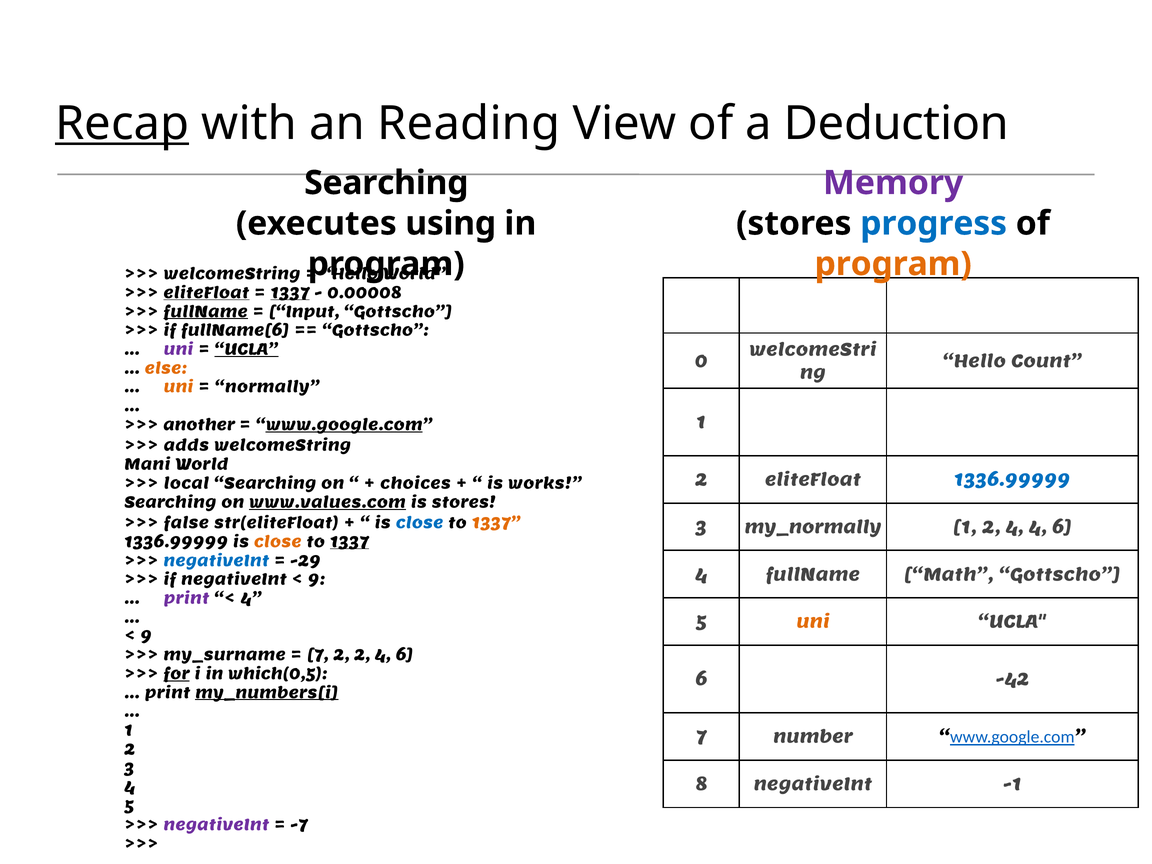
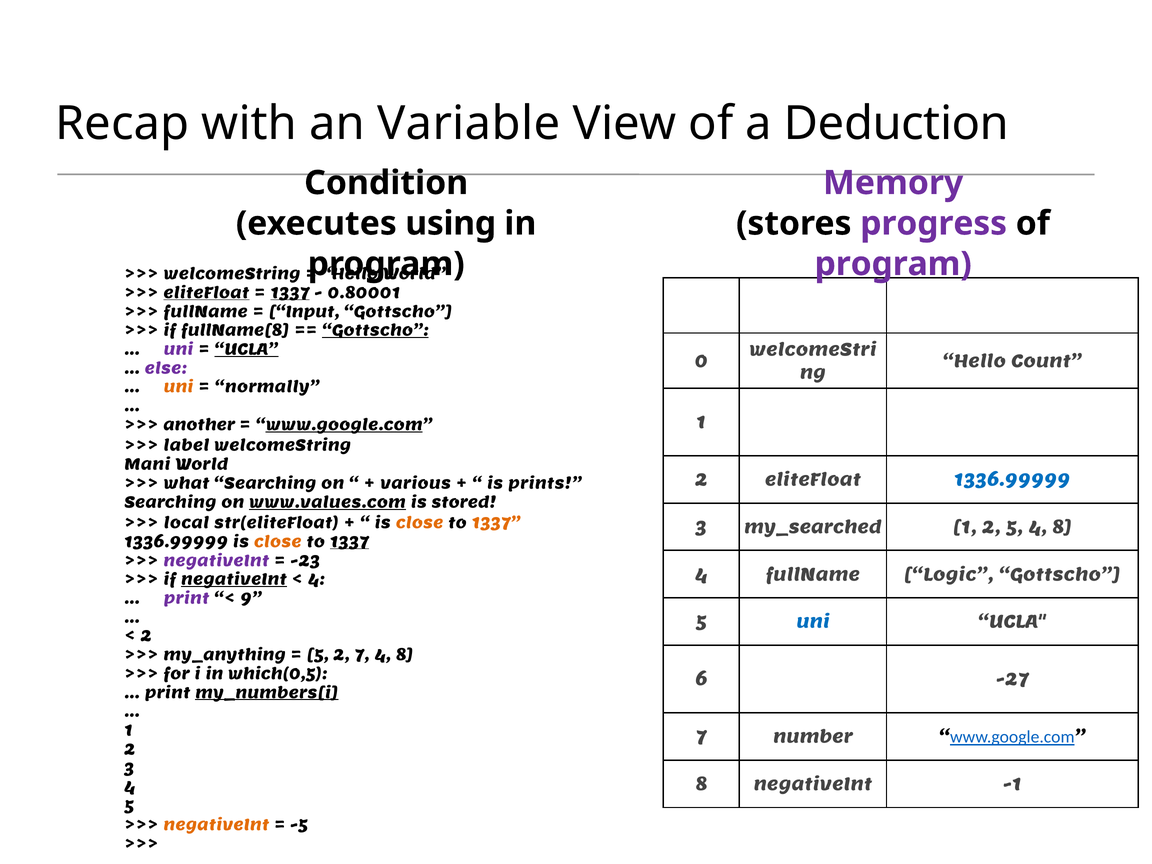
Recap underline: present -> none
an Reading: Reading -> Variable
Searching at (386, 183): Searching -> Condition
progress colour: blue -> purple
program at (893, 264) colour: orange -> purple
0.00008: 0.00008 -> 0.80001
fullName at (206, 312) underline: present -> none
fullName[6: fullName[6 -> fullName[8
Gottscho at (375, 331) underline: none -> present
else colour: orange -> purple
adds: adds -> label
local: local -> what
choices: choices -> various
works: works -> prints
is stores: stores -> stored
false: false -> local
close at (420, 523) colour: blue -> orange
my_normally: my_normally -> my_searched
1 2 4: 4 -> 5
6 at (1062, 527): 6 -> 8
negativeInt at (216, 561) colour: blue -> purple
-29: -29 -> -23
Math: Math -> Logic
negativeInt at (234, 580) underline: none -> present
9 at (316, 580): 9 -> 4
4 at (251, 599): 4 -> 9
uni at (813, 622) colour: orange -> blue
9 at (146, 636): 9 -> 2
my_surname: my_surname -> my_anything
7 at (318, 655): 7 -> 5
2 2: 2 -> 7
6 at (405, 655): 6 -> 8
for underline: present -> none
-42: -42 -> -27
negativeInt at (216, 825) colour: purple -> orange
-7: -7 -> -5
